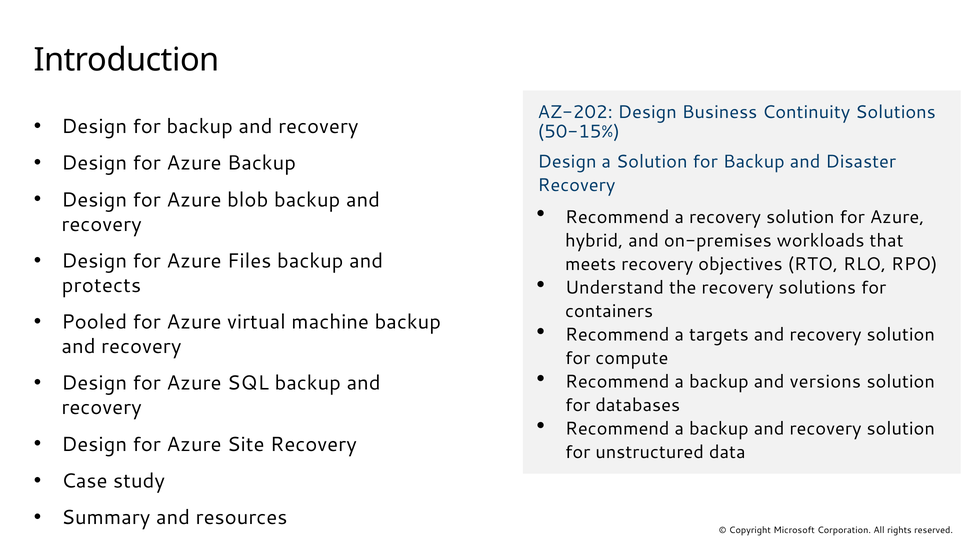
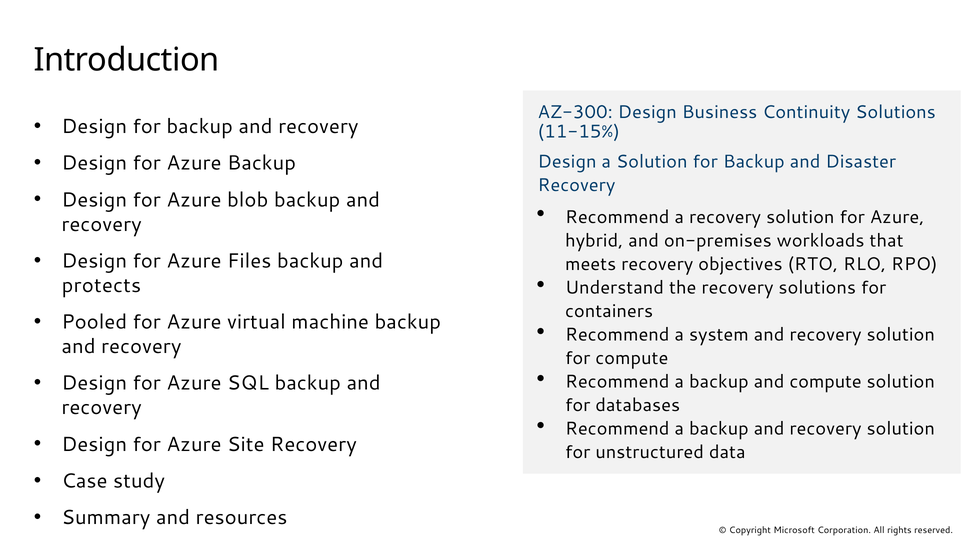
AZ-202: AZ-202 -> AZ-300
50-15%: 50-15% -> 11-15%
targets: targets -> system
and versions: versions -> compute
